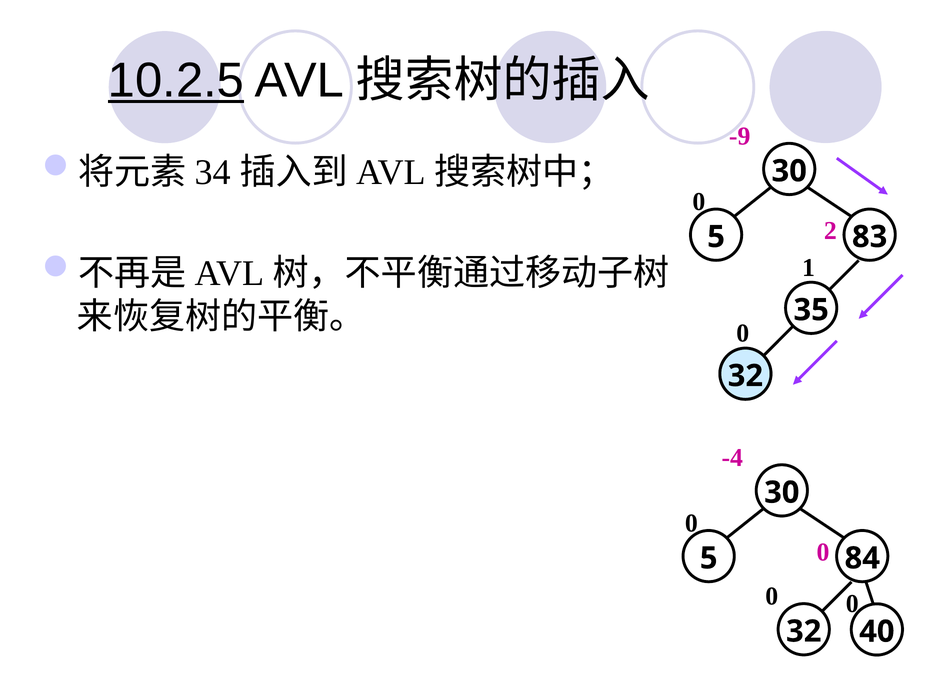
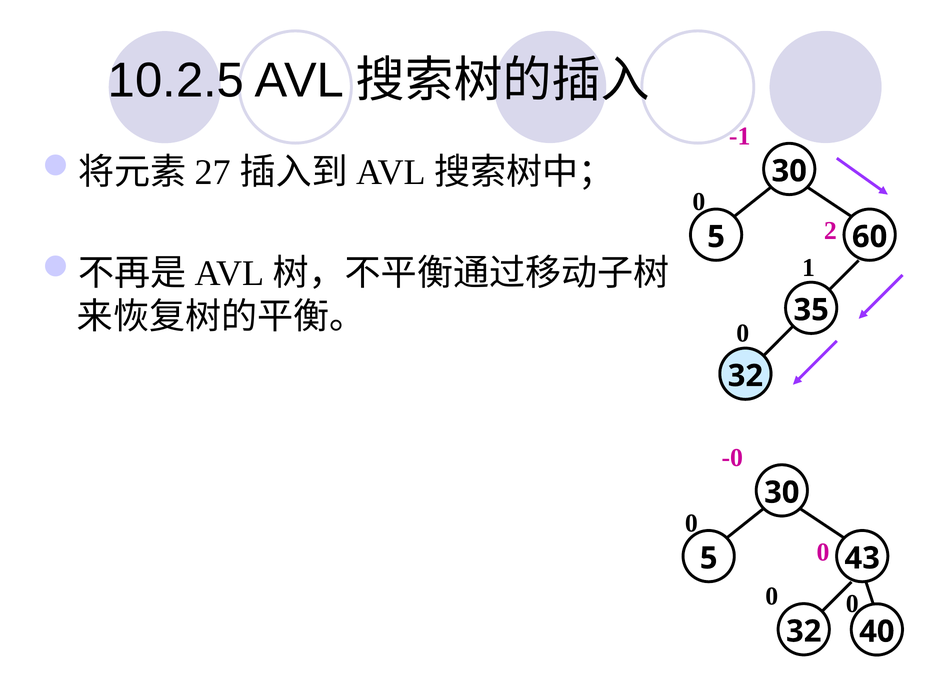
10.2.5 underline: present -> none
-9: -9 -> -1
34: 34 -> 27
83: 83 -> 60
-4: -4 -> -0
84: 84 -> 43
